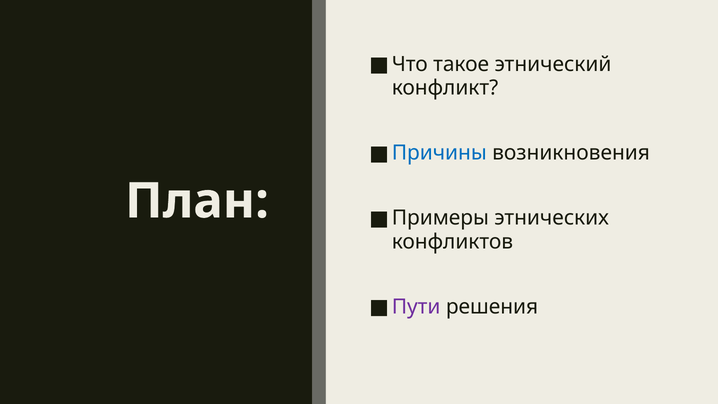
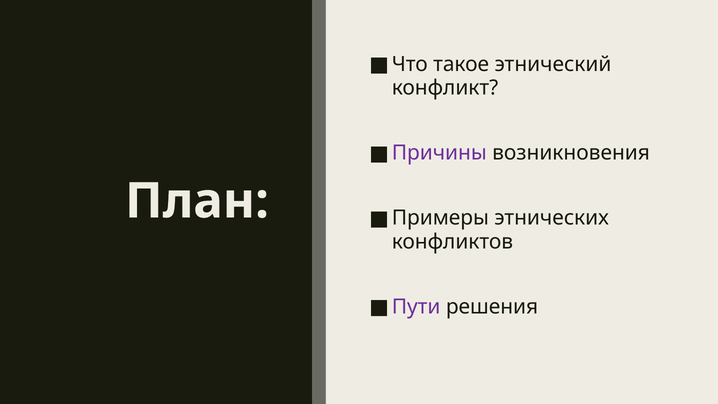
Причины colour: blue -> purple
